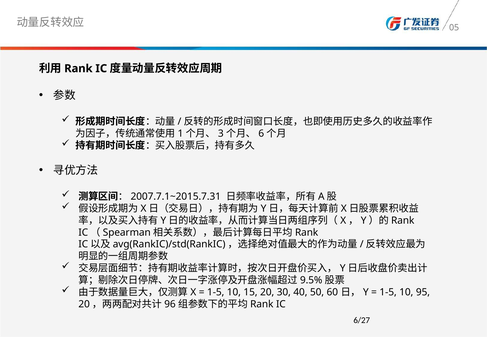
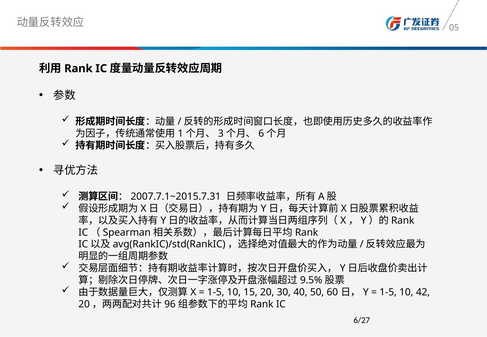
95: 95 -> 42
